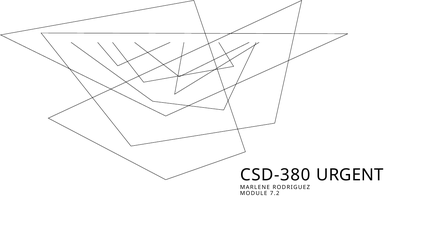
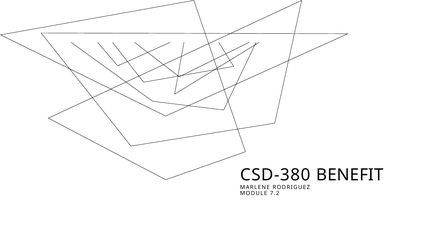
URGENT: URGENT -> BENEFIT
